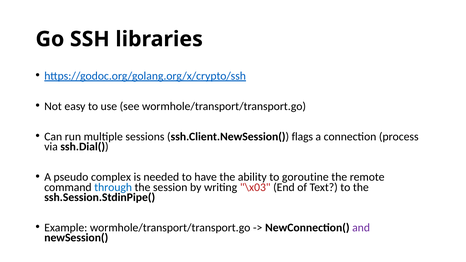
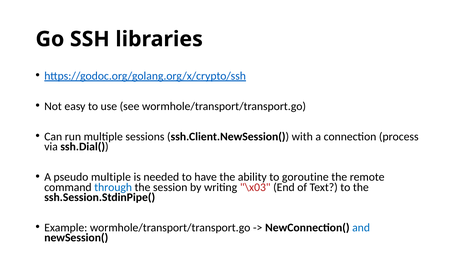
flags: flags -> with
pseudo complex: complex -> multiple
and colour: purple -> blue
